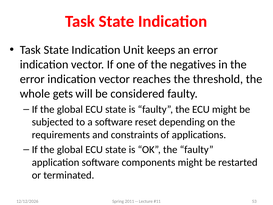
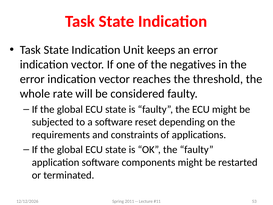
gets: gets -> rate
